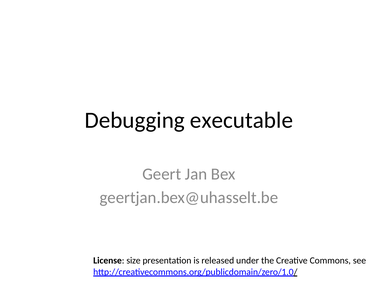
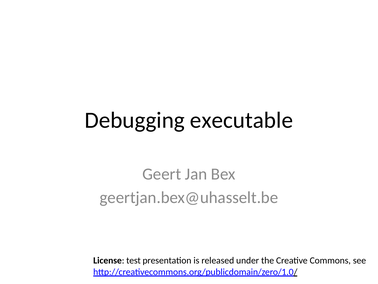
size: size -> test
